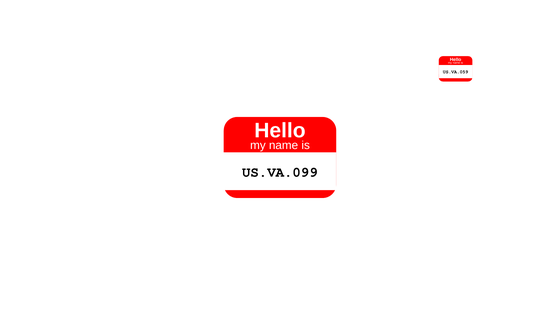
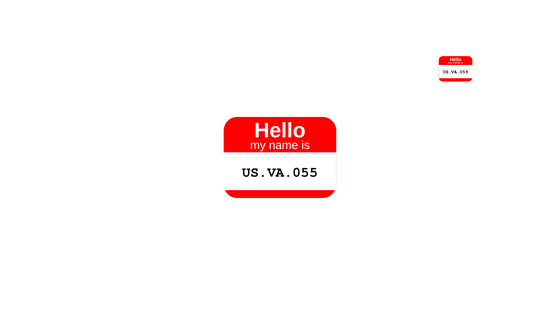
US.VA.099: US.VA.099 -> US.VA.055
